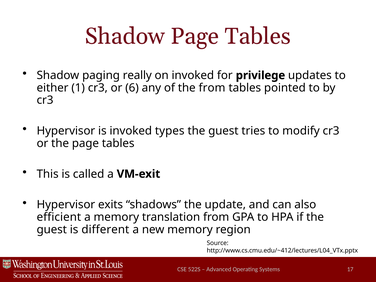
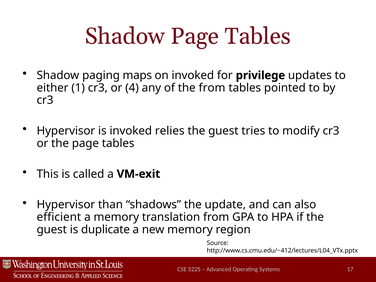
really: really -> maps
6: 6 -> 4
types: types -> relies
exits: exits -> than
different: different -> duplicate
